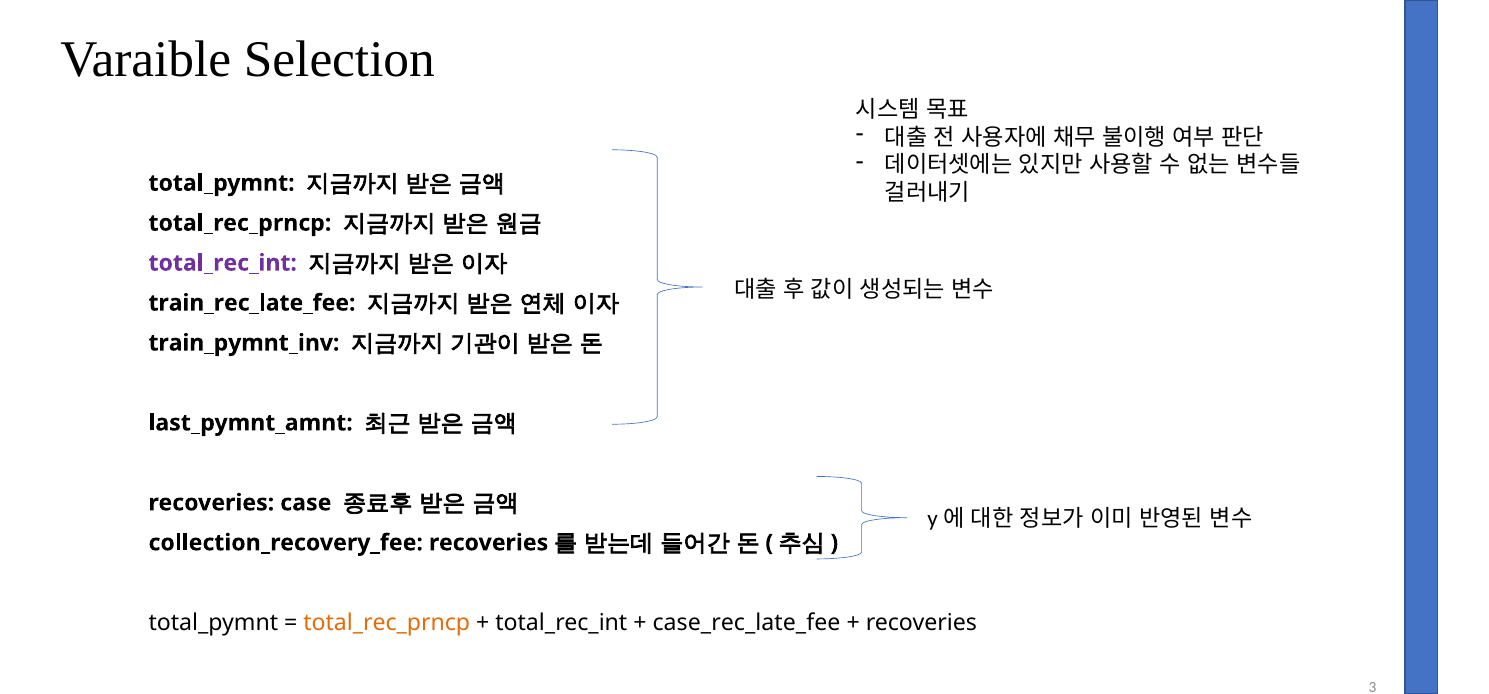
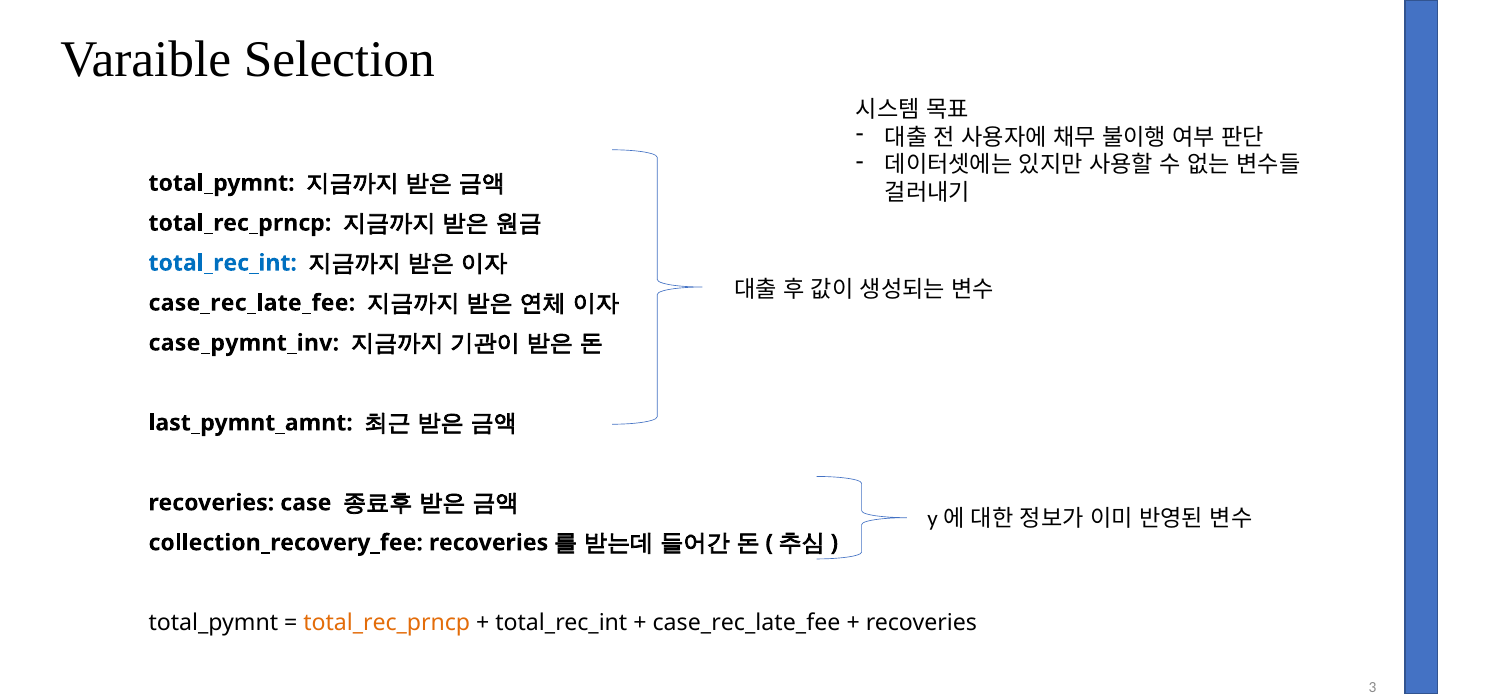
total_rec_int at (223, 263) colour: purple -> blue
train_rec_late_fee at (252, 303): train_rec_late_fee -> case_rec_late_fee
train_pymnt_inv: train_pymnt_inv -> case_pymnt_inv
